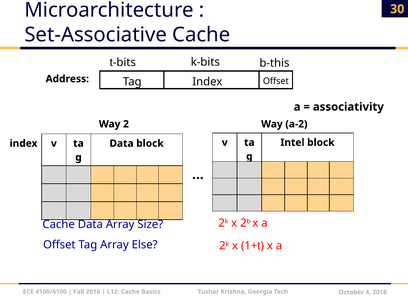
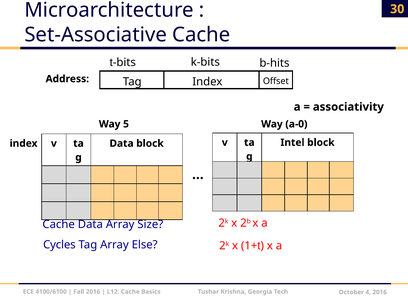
b-this: b-this -> b-hits
2: 2 -> 5
a-2: a-2 -> a-0
Offset at (59, 245): Offset -> Cycles
